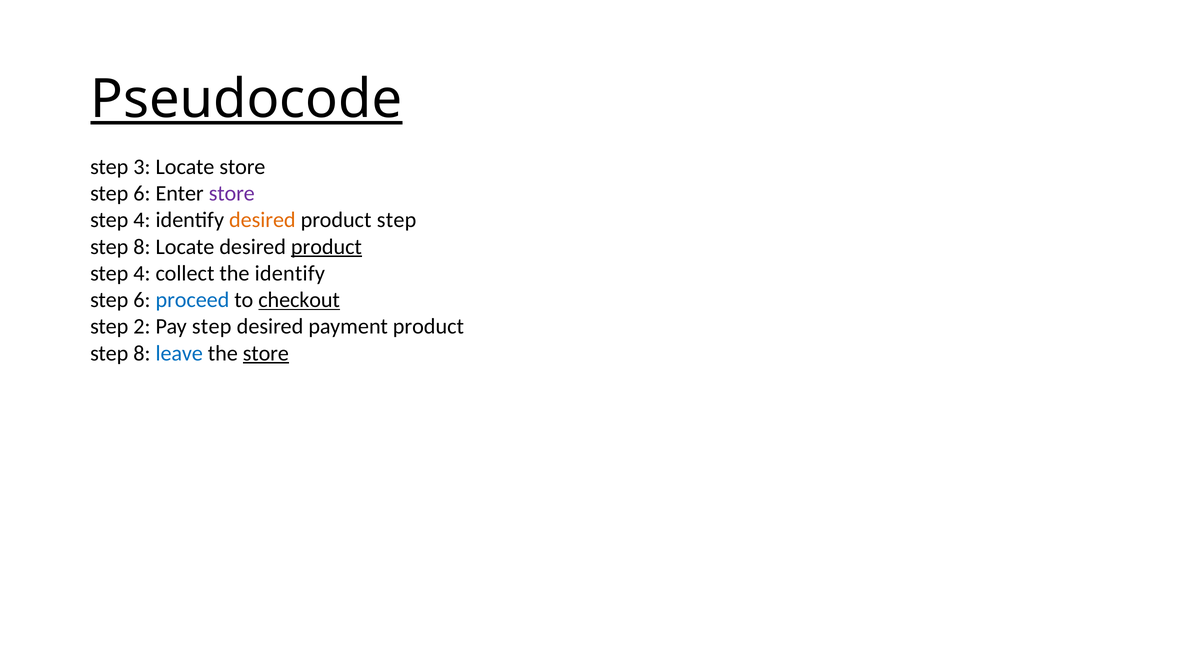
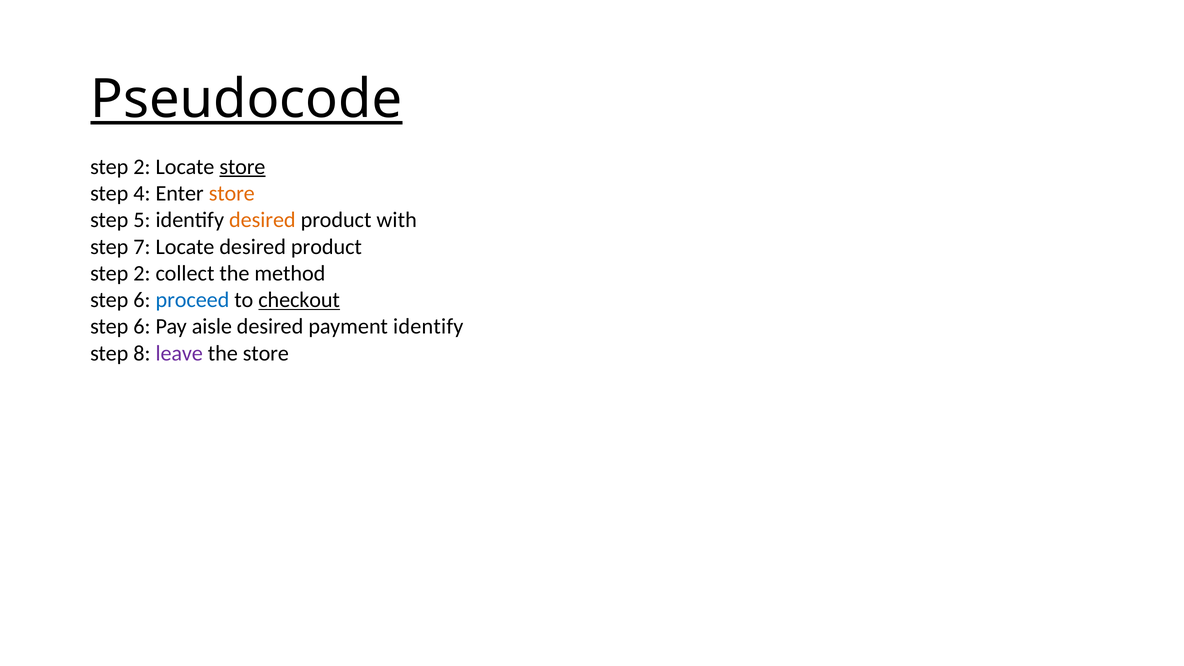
3 at (142, 167): 3 -> 2
store at (242, 167) underline: none -> present
6 at (142, 193): 6 -> 4
store at (232, 193) colour: purple -> orange
4 at (142, 220): 4 -> 5
step at (397, 220): step -> with
8 at (142, 247): 8 -> 7
product at (326, 247) underline: present -> none
4 at (142, 273): 4 -> 2
the identify: identify -> method
2 at (142, 327): 2 -> 6
Pay step: step -> aisle
payment product: product -> identify
leave colour: blue -> purple
store at (266, 353) underline: present -> none
